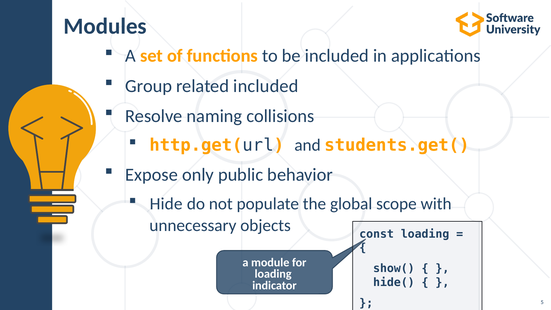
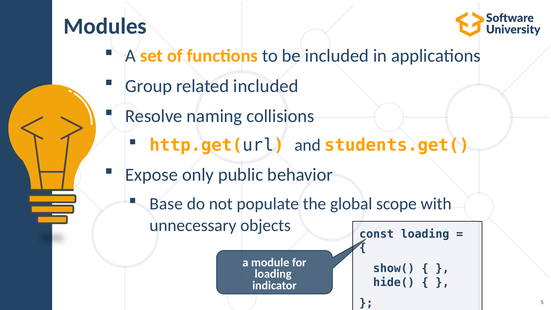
Hide: Hide -> Base
